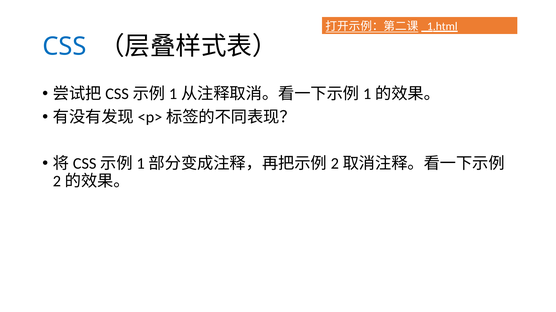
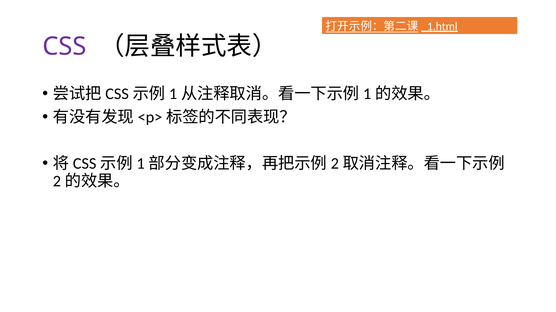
CSS colour: blue -> purple
